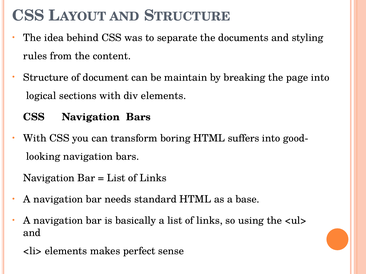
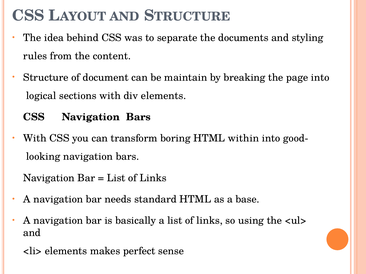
suffers: suffers -> within
